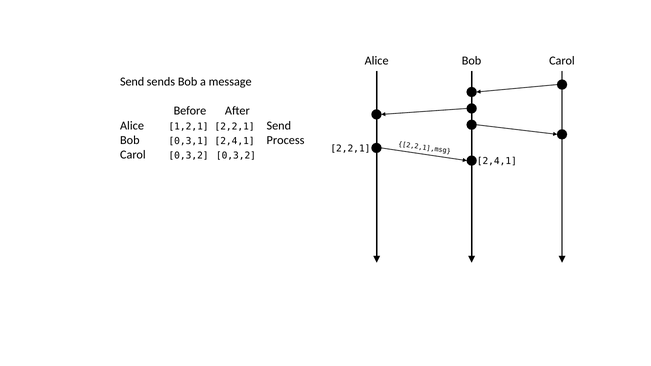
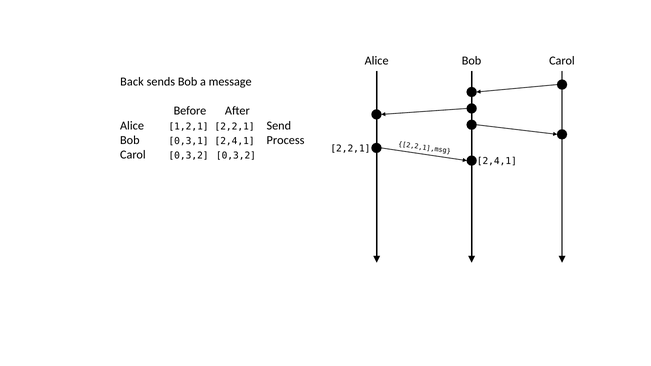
Send at (132, 82): Send -> Back
